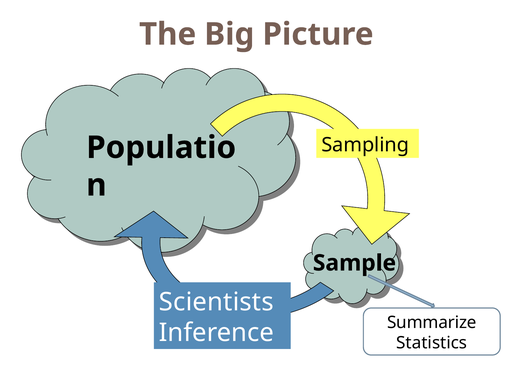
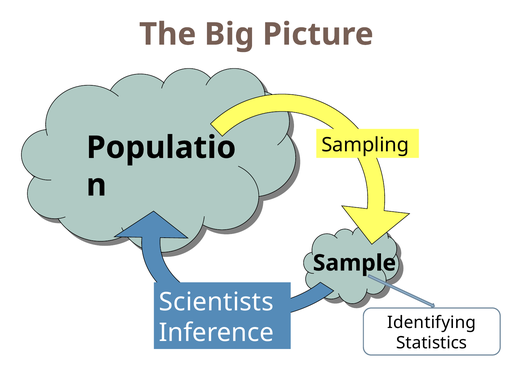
Summarize: Summarize -> Identifying
